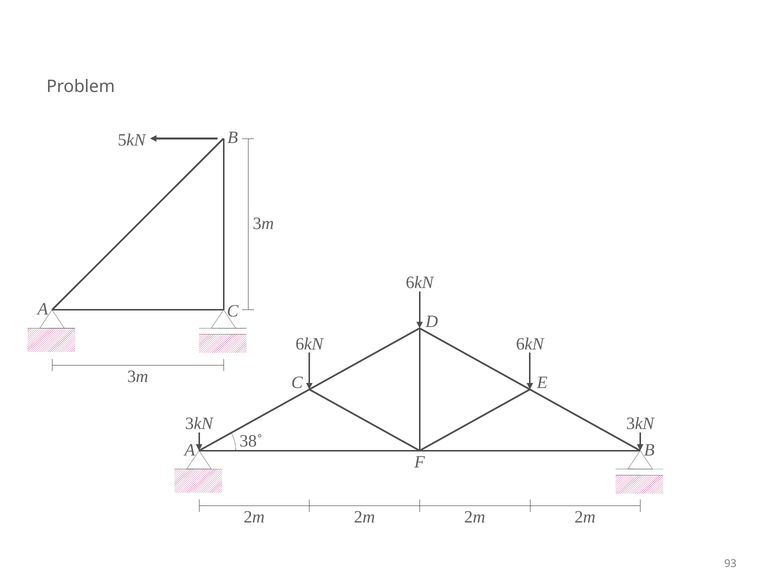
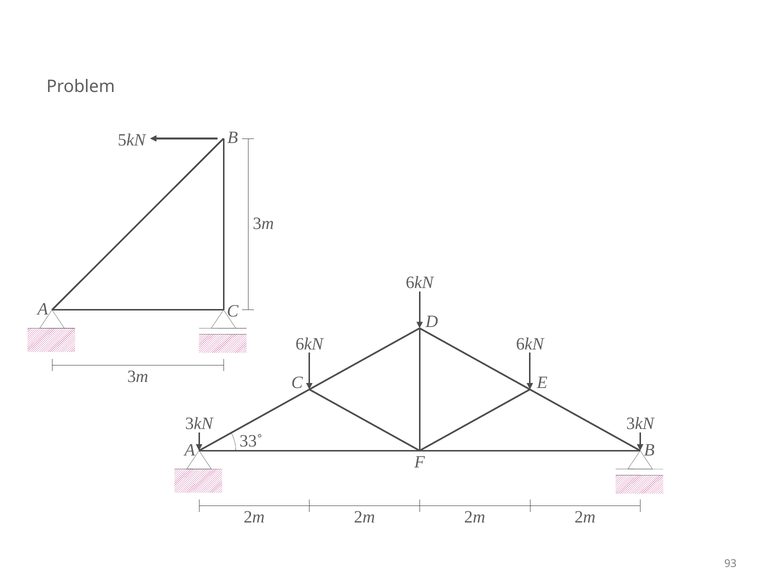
38˚: 38˚ -> 33˚
